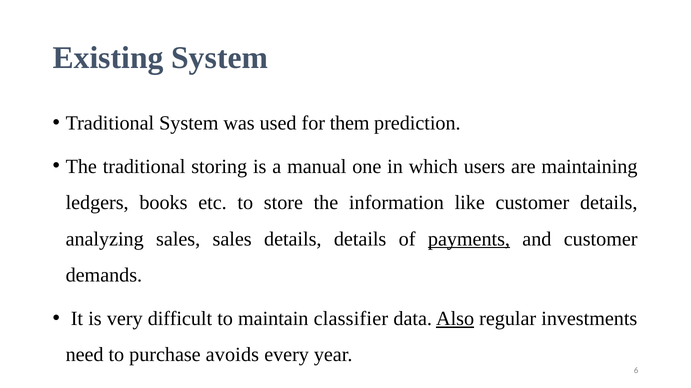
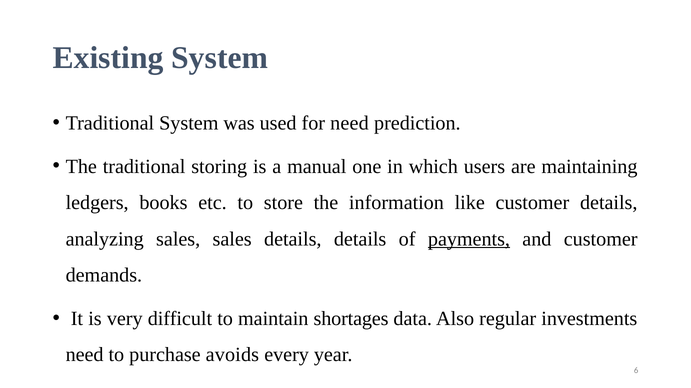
for them: them -> need
classifier: classifier -> shortages
Also underline: present -> none
